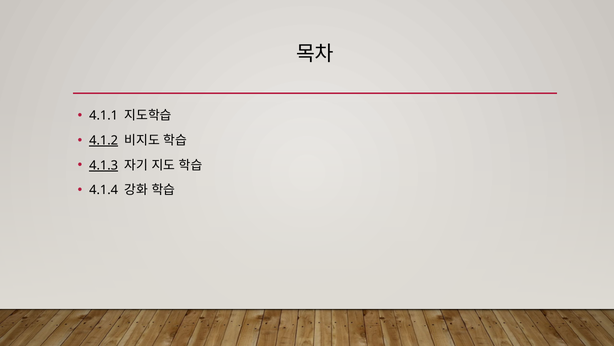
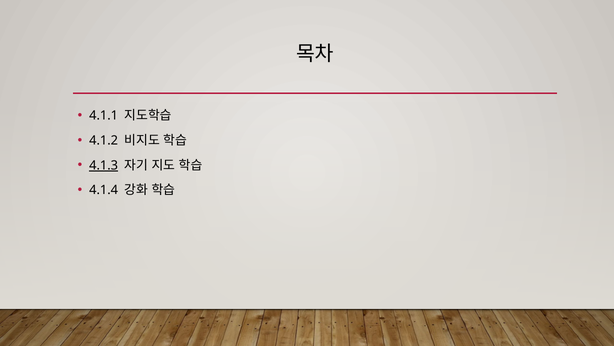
4.1.2 underline: present -> none
